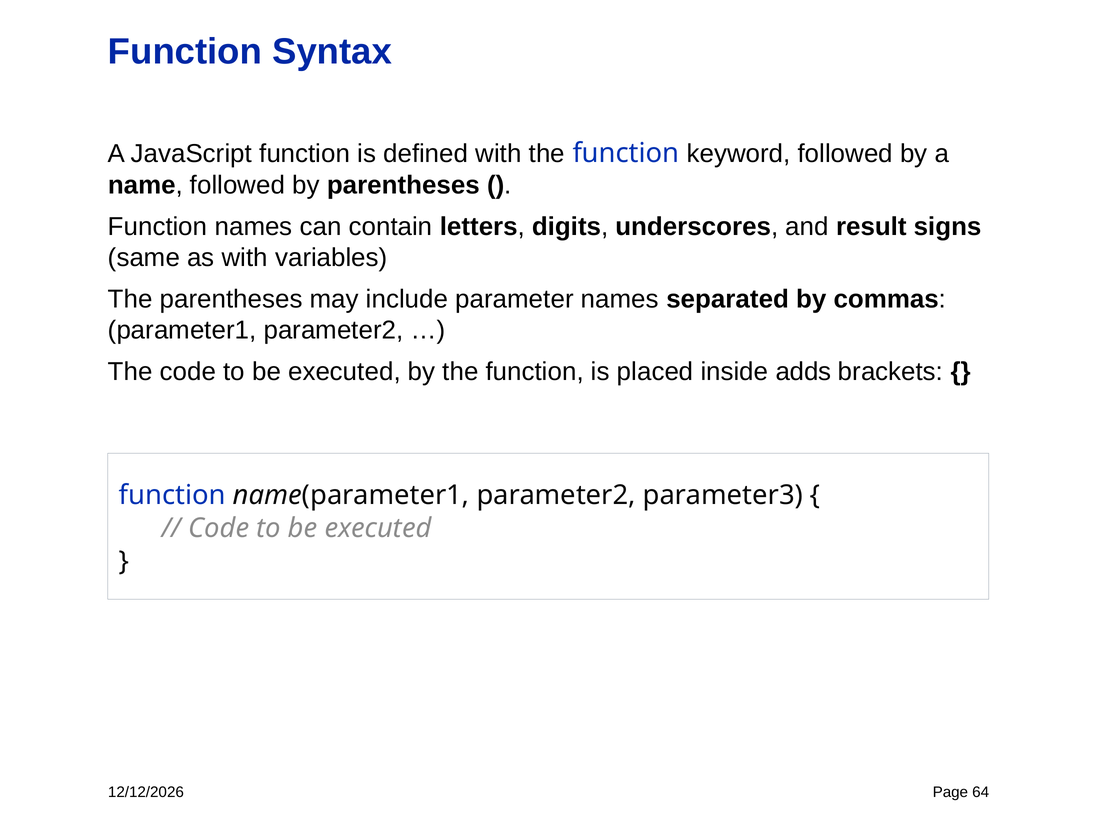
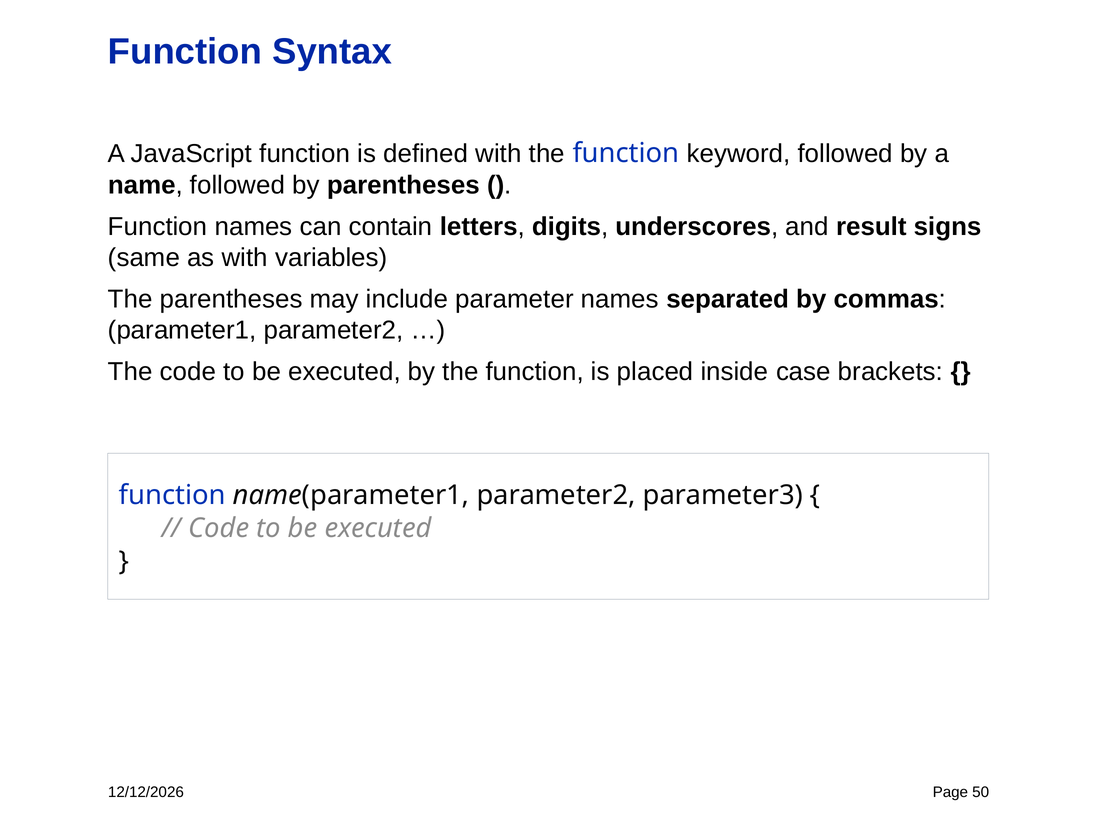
adds: adds -> case
64: 64 -> 50
